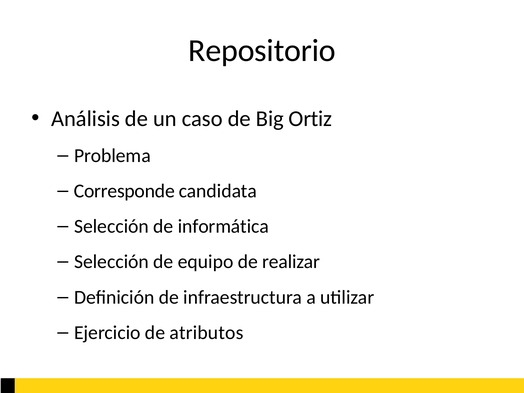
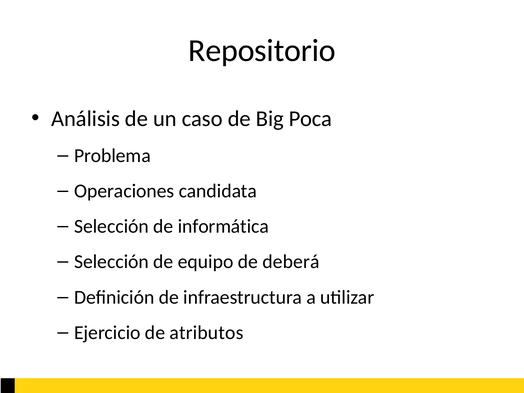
Ortiz: Ortiz -> Poca
Corresponde: Corresponde -> Operaciones
realizar: realizar -> deberá
